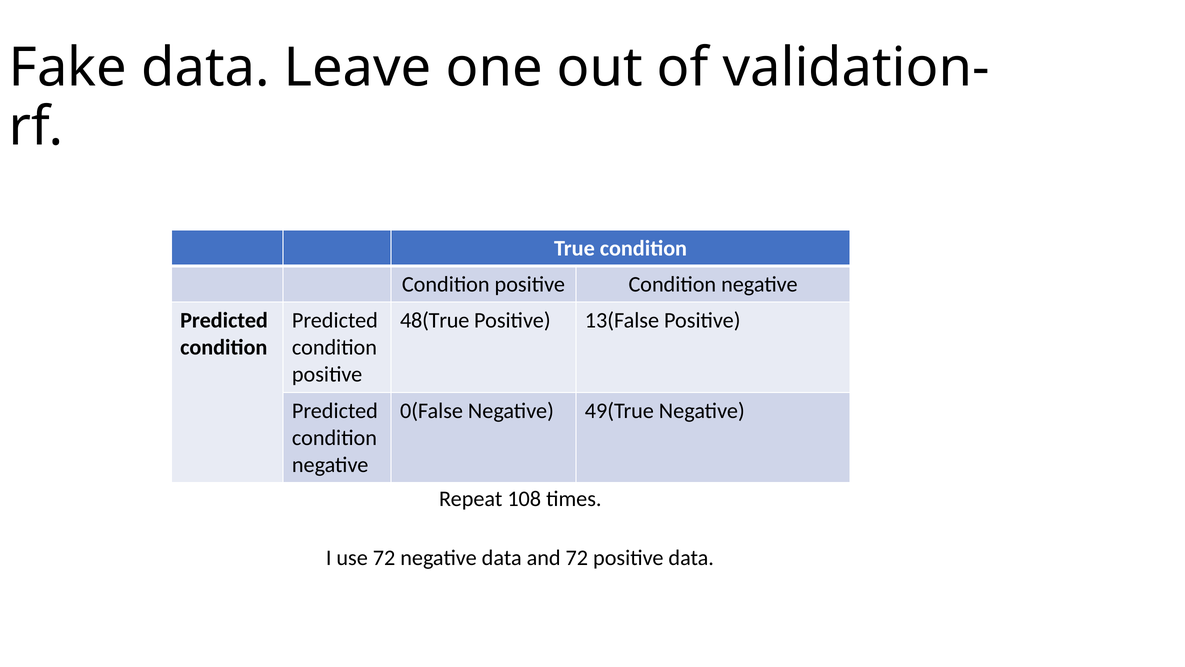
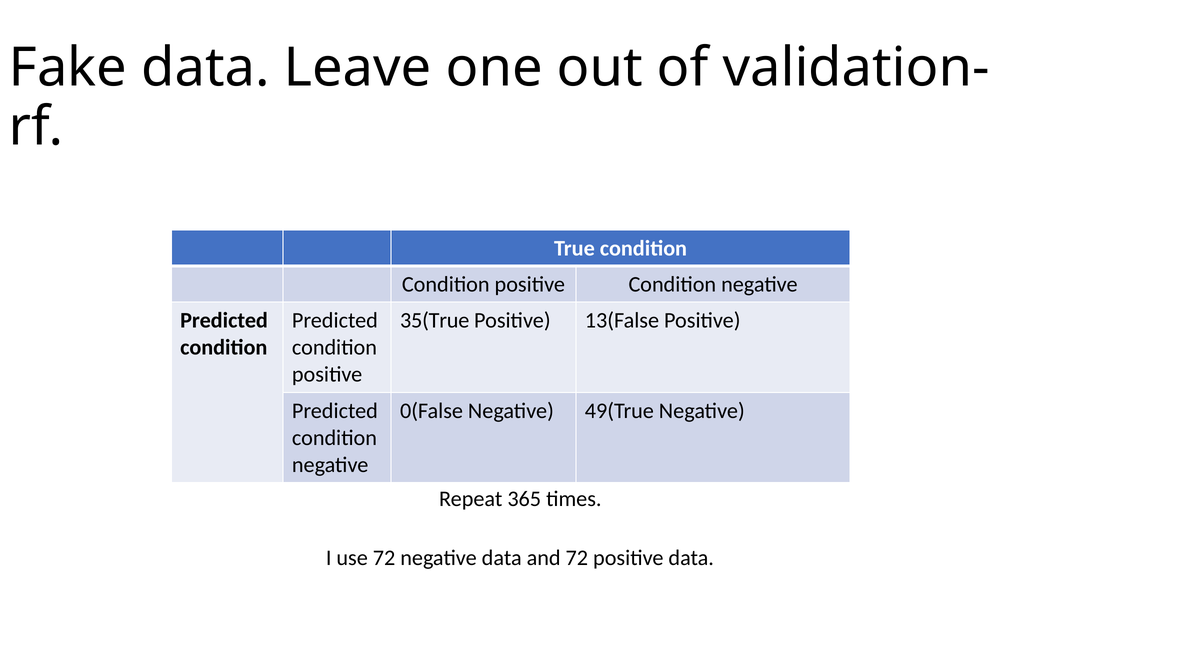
48(True: 48(True -> 35(True
108: 108 -> 365
